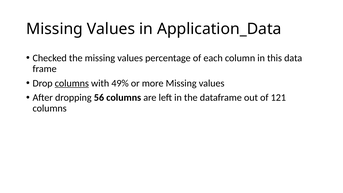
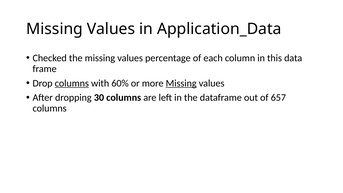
49%: 49% -> 60%
Missing at (181, 83) underline: none -> present
56: 56 -> 30
121: 121 -> 657
